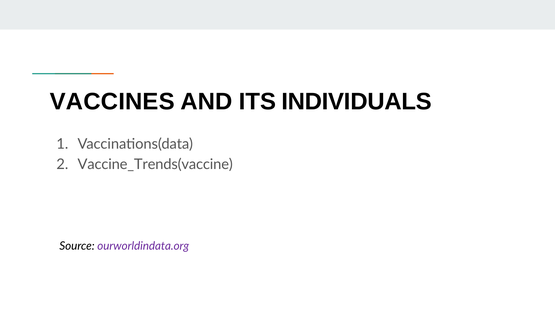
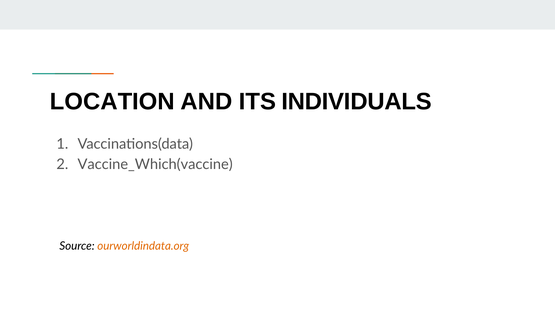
VACCINES: VACCINES -> LOCATION
Vaccine_Trends(vaccine: Vaccine_Trends(vaccine -> Vaccine_Which(vaccine
ourworldindata.org colour: purple -> orange
